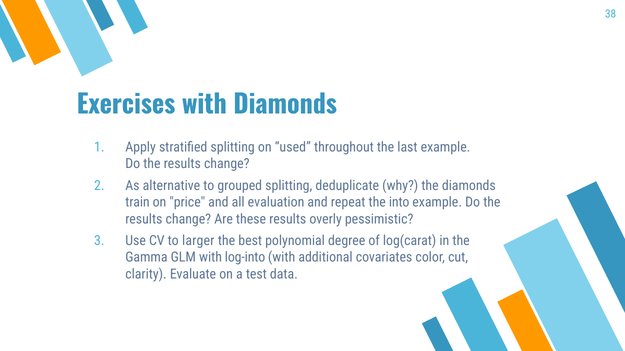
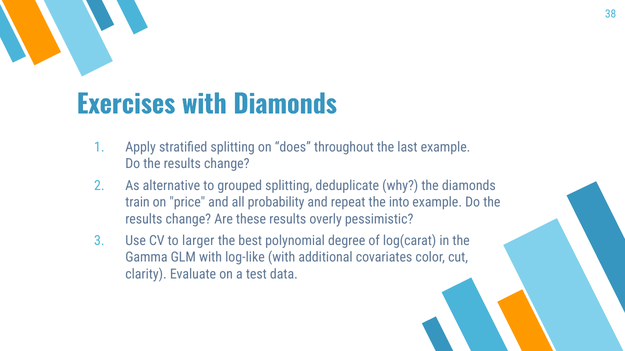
used: used -> does
evaluation: evaluation -> probability
log-into: log-into -> log-like
